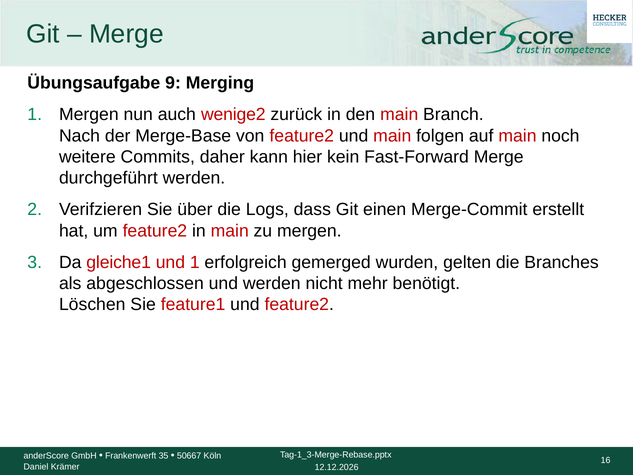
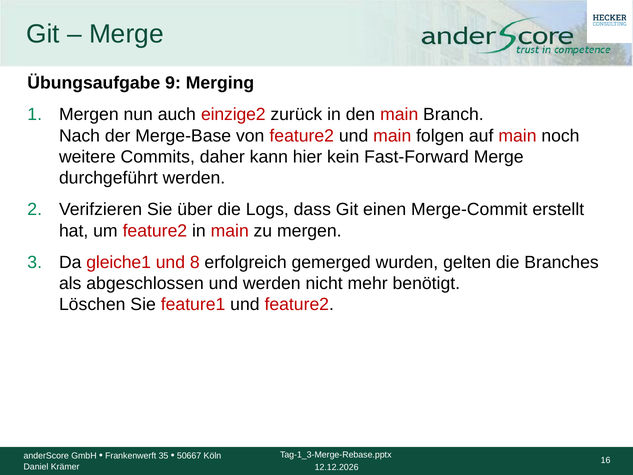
wenige2: wenige2 -> einzige2
und 1: 1 -> 8
